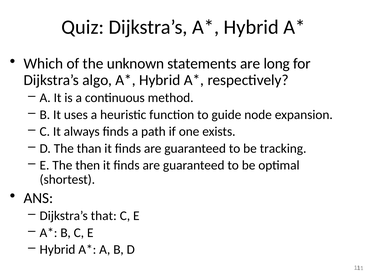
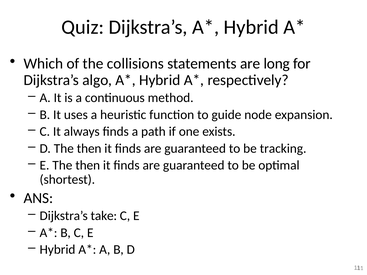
unknown: unknown -> collisions
D The than: than -> then
that: that -> take
